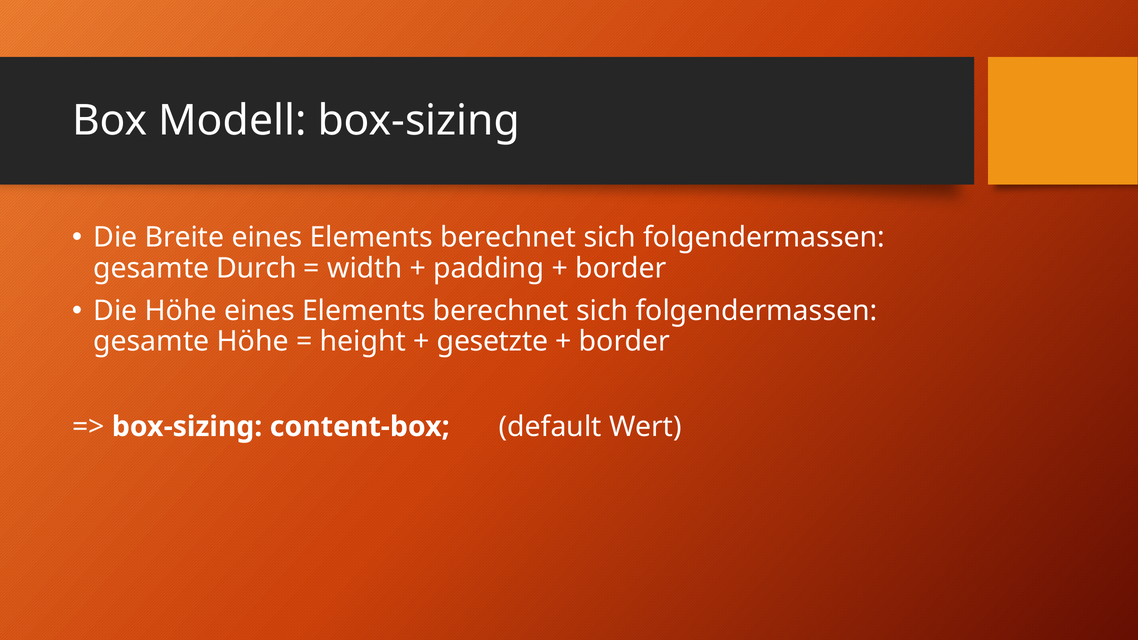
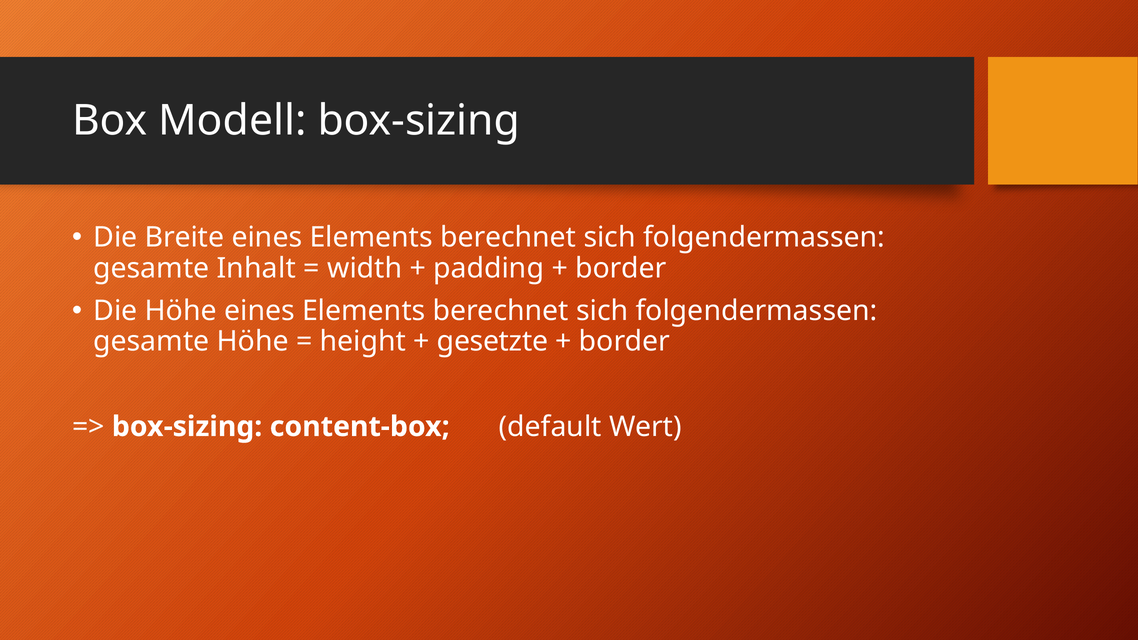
Durch: Durch -> Inhalt
